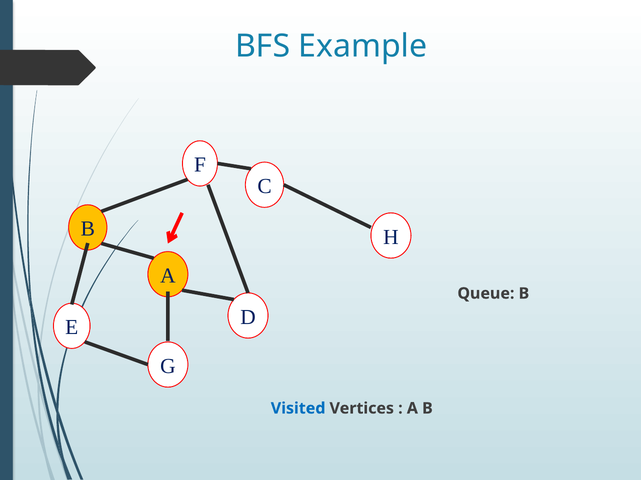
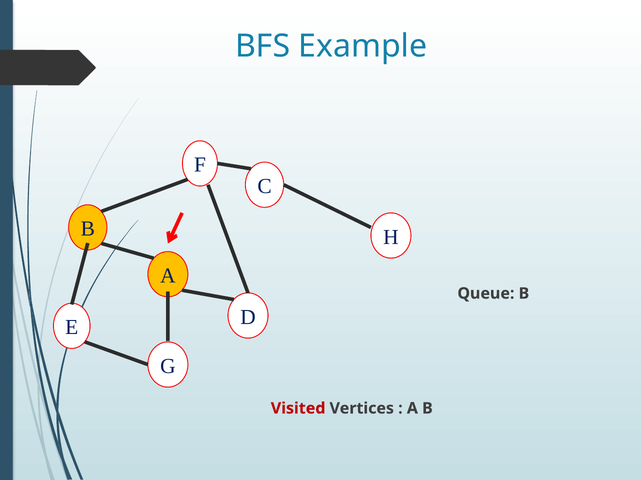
Visited colour: blue -> red
